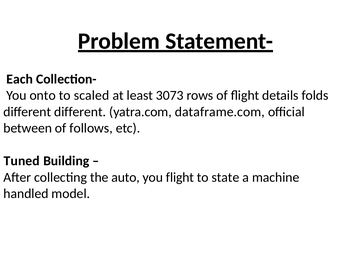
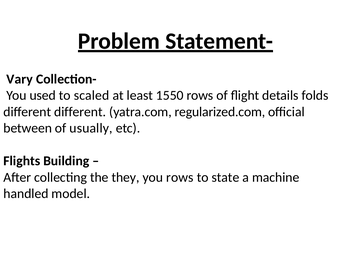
Each: Each -> Vary
onto: onto -> used
3073: 3073 -> 1550
dataframe.com: dataframe.com -> regularized.com
follows: follows -> usually
Tuned: Tuned -> Flights
auto: auto -> they
you flight: flight -> rows
